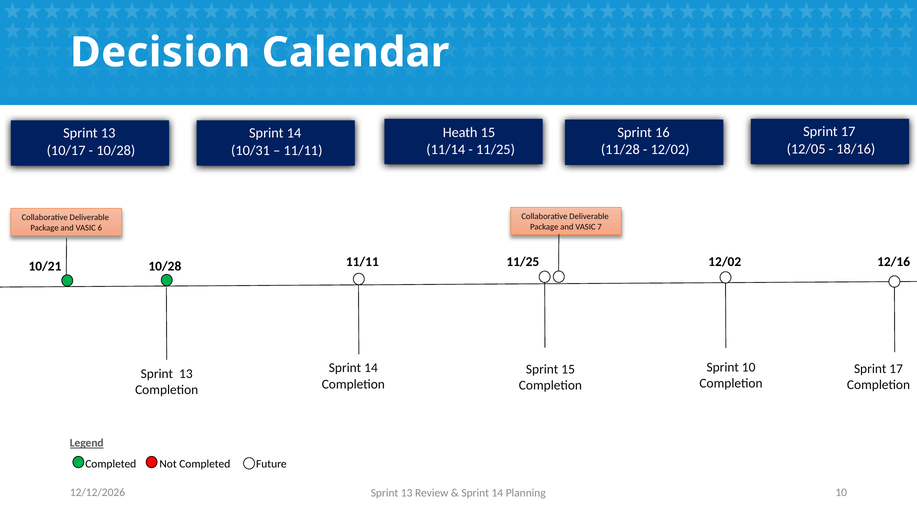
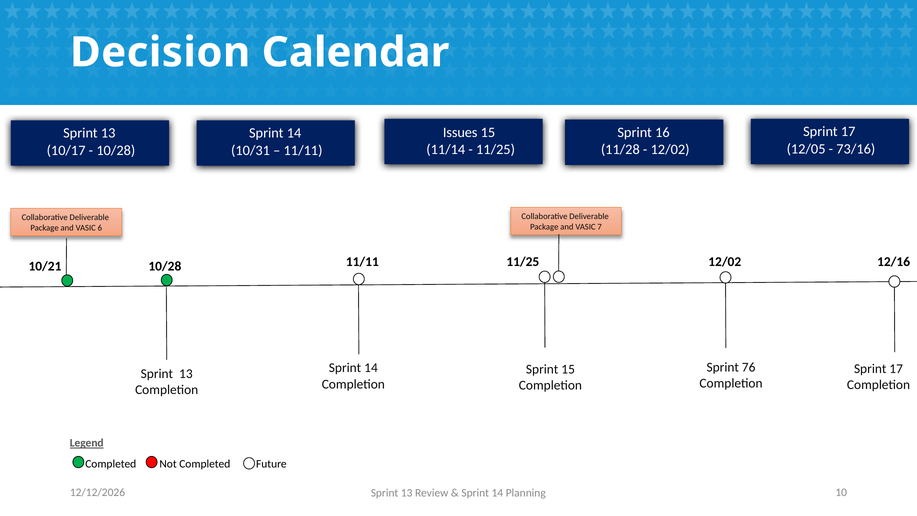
Heath: Heath -> Issues
18/16: 18/16 -> 73/16
Sprint 10: 10 -> 76
